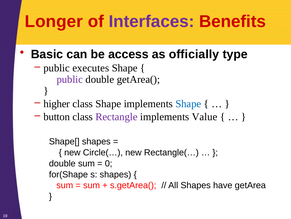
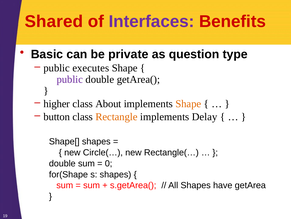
Longer: Longer -> Shared
access: access -> private
officially: officially -> question
class Shape: Shape -> About
Shape at (188, 103) colour: blue -> orange
Rectangle colour: purple -> orange
Value: Value -> Delay
